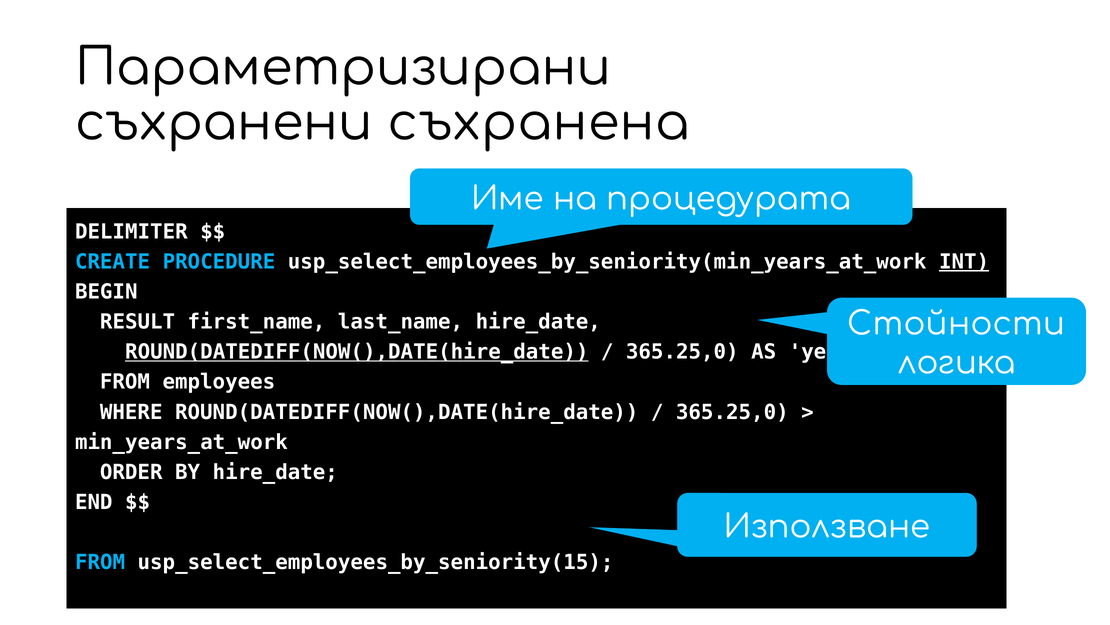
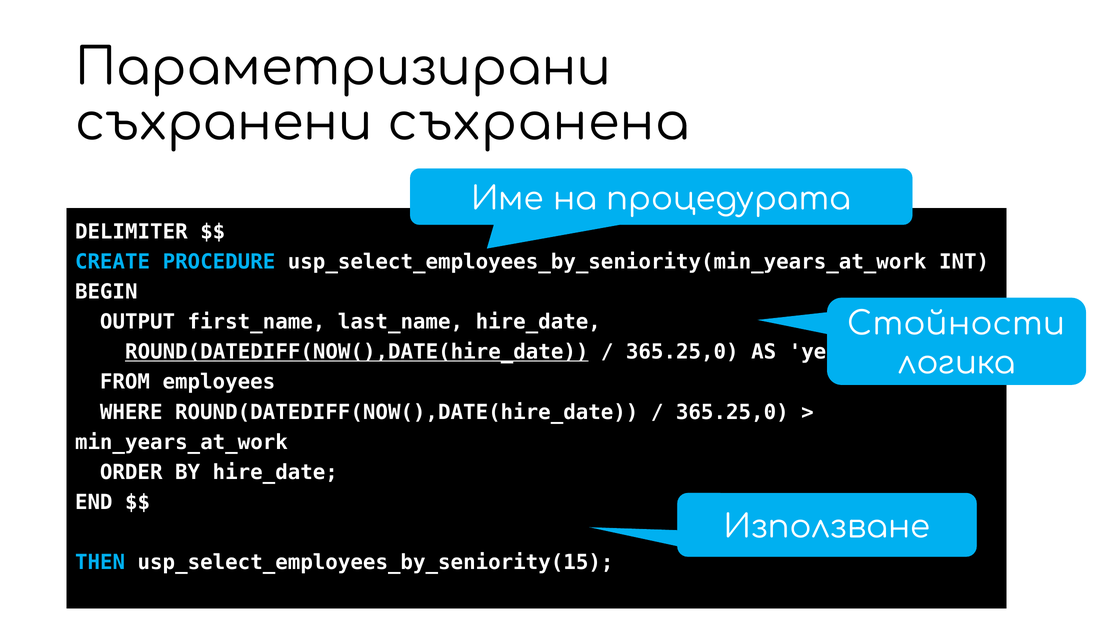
INT underline: present -> none
RESULT: RESULT -> OUTPUT
FROM at (100, 562): FROM -> THEN
